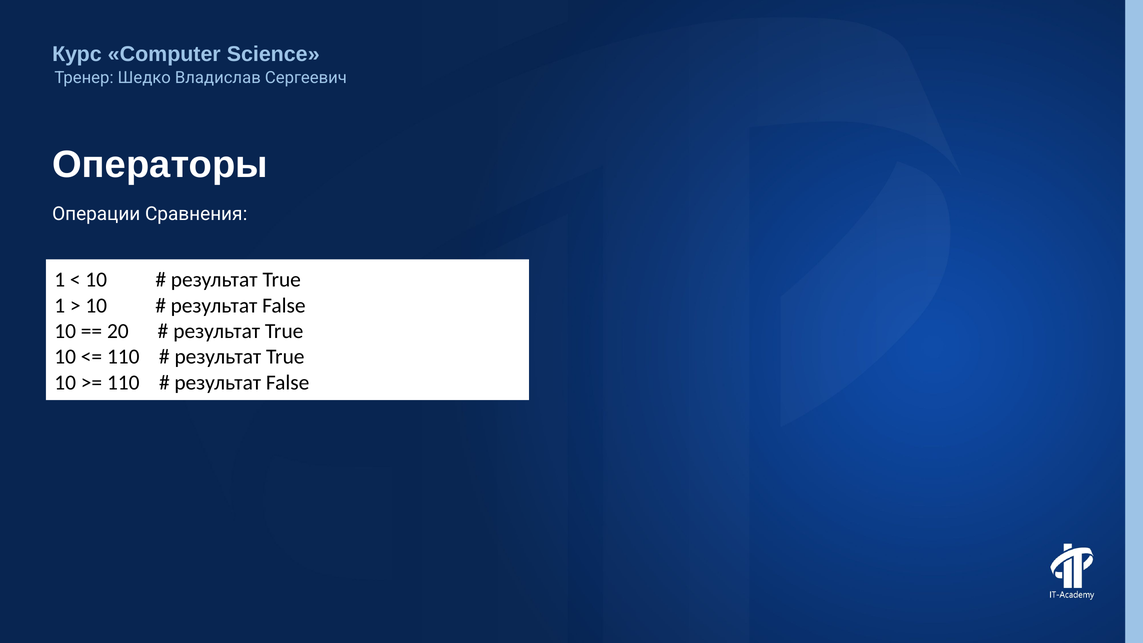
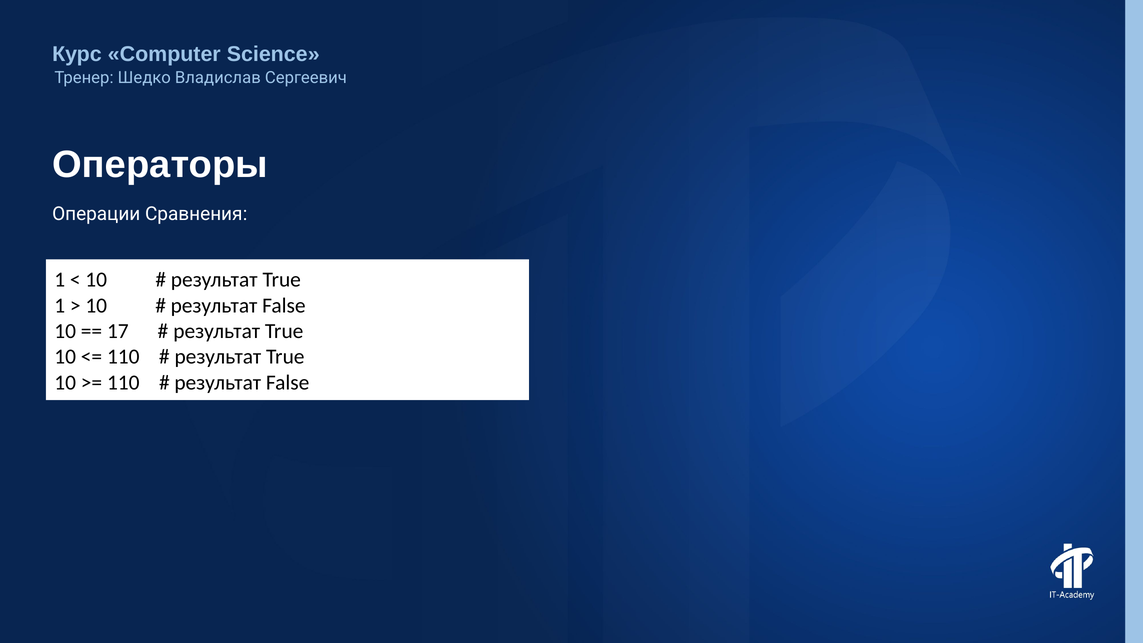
20: 20 -> 17
